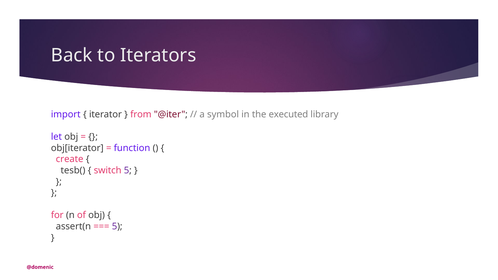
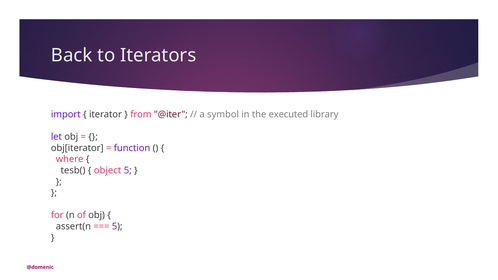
create: create -> where
switch: switch -> object
